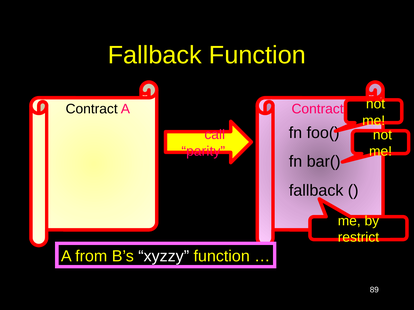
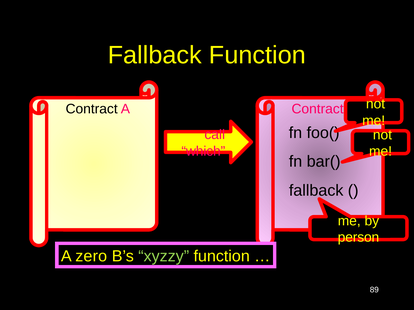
parity: parity -> which
restrict: restrict -> person
from: from -> zero
xyzzy colour: white -> light green
